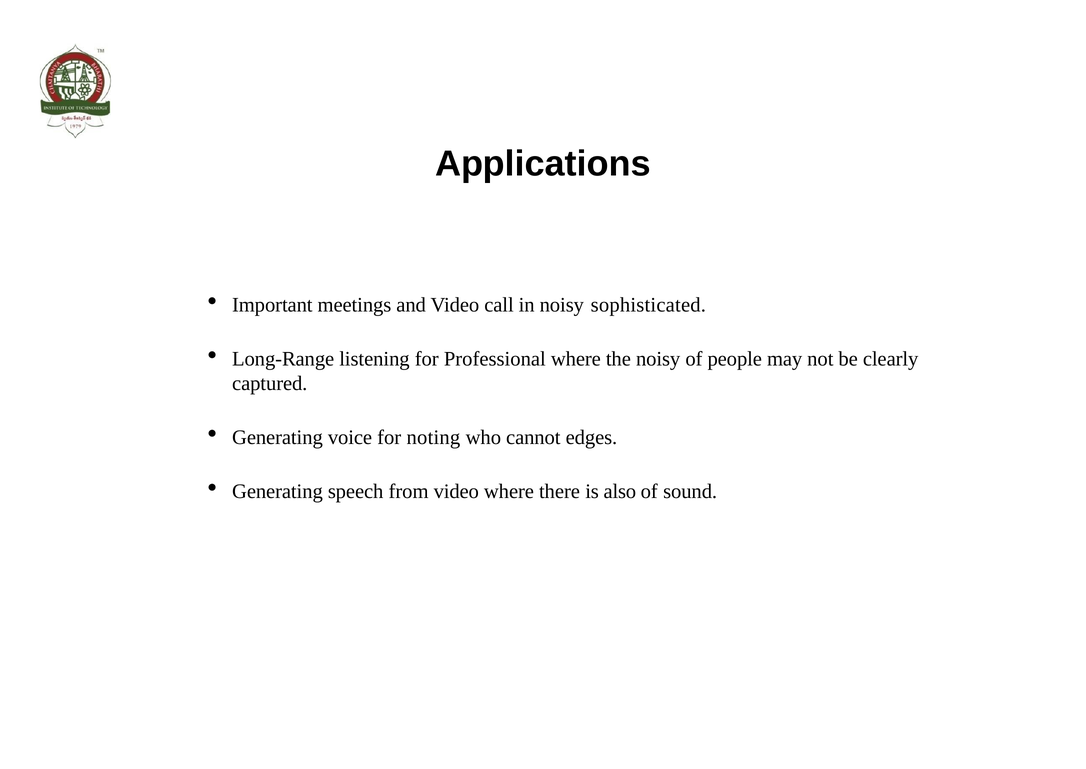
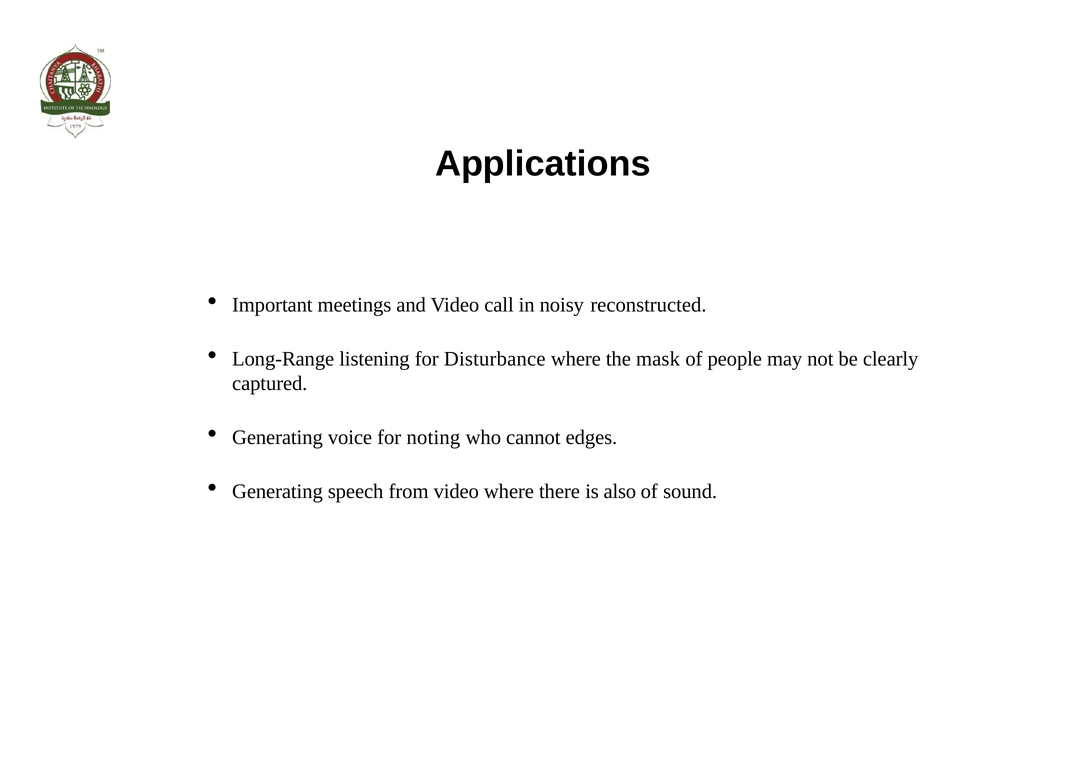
sophisticated: sophisticated -> reconstructed
Professional: Professional -> Disturbance
the noisy: noisy -> mask
